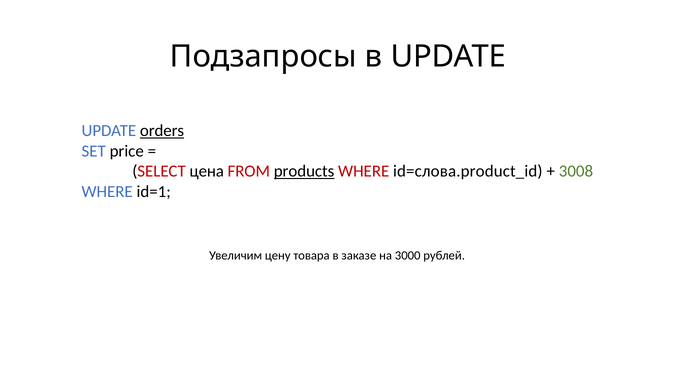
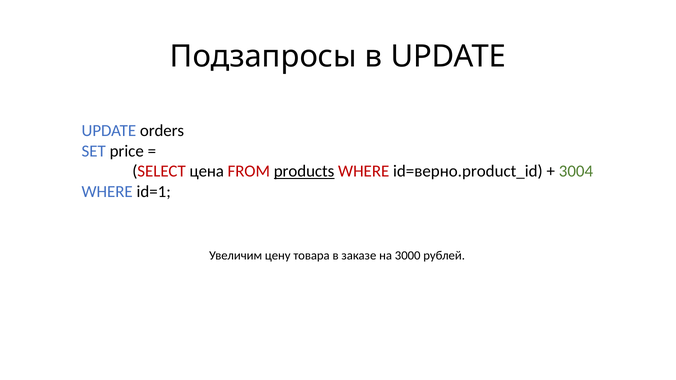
orders underline: present -> none
id=слова.product_id: id=слова.product_id -> id=верно.product_id
3008: 3008 -> 3004
